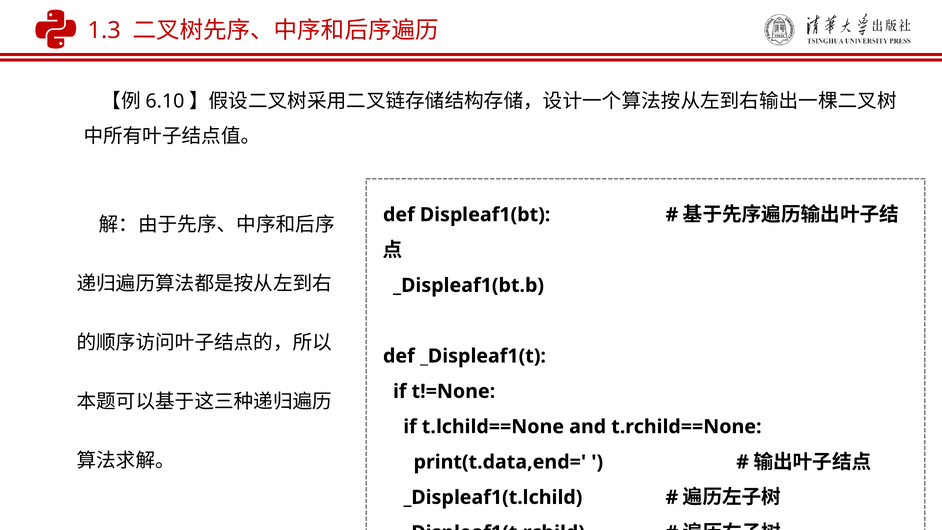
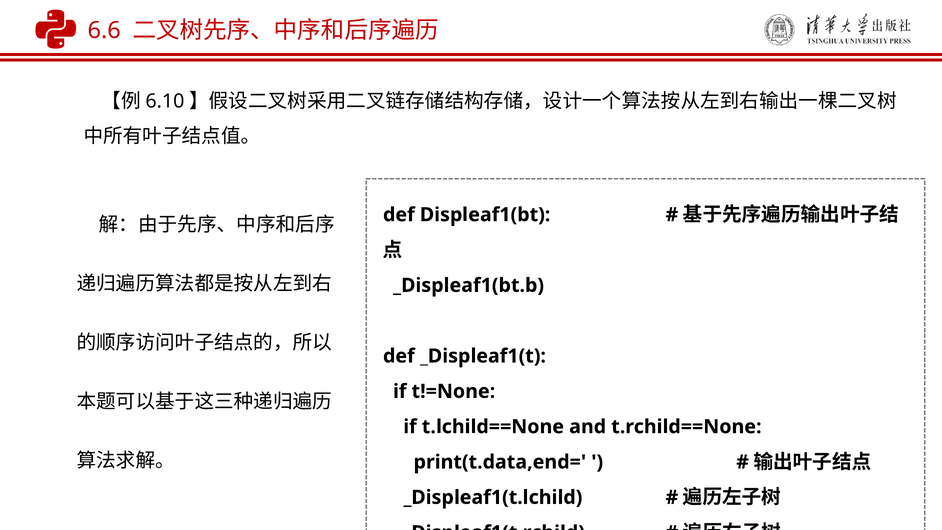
1.3: 1.3 -> 6.6
